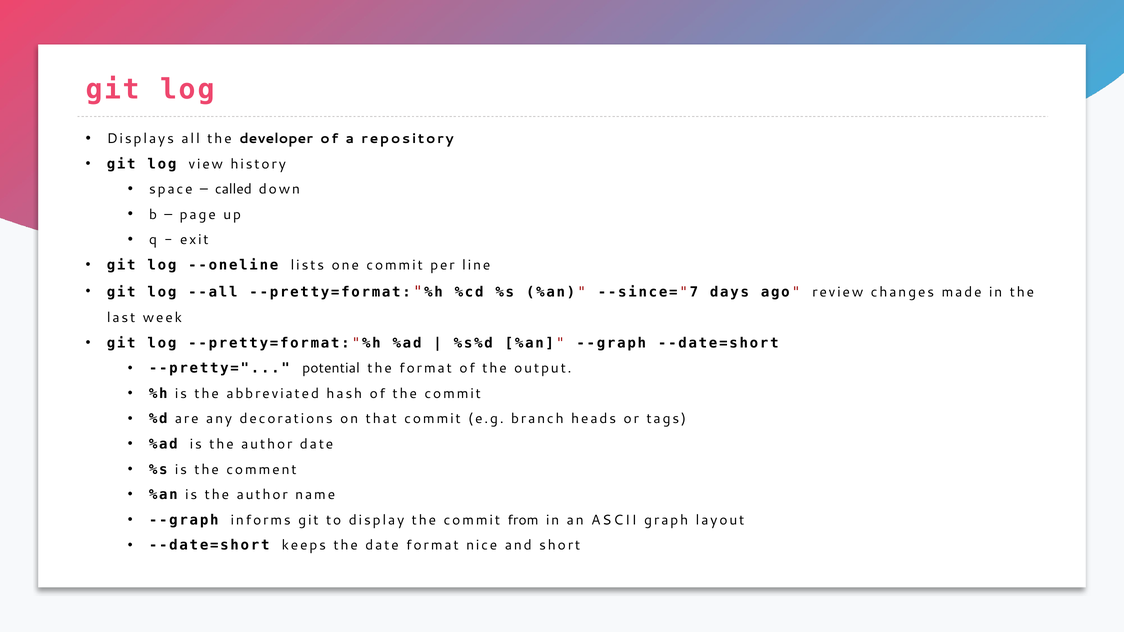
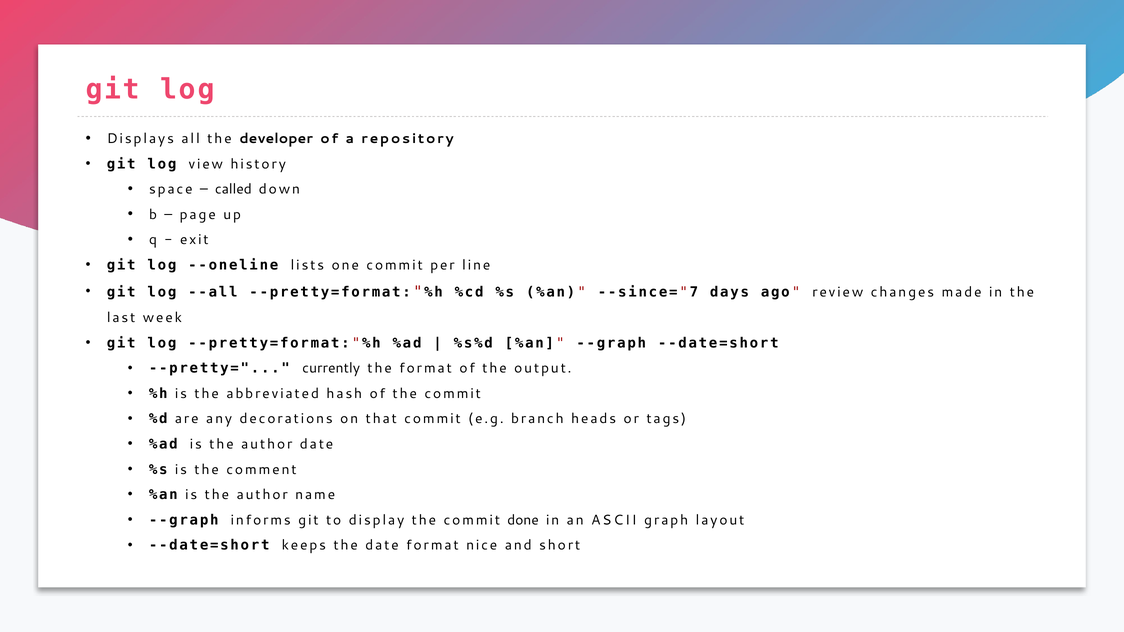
potential: potential -> currently
from: from -> done
